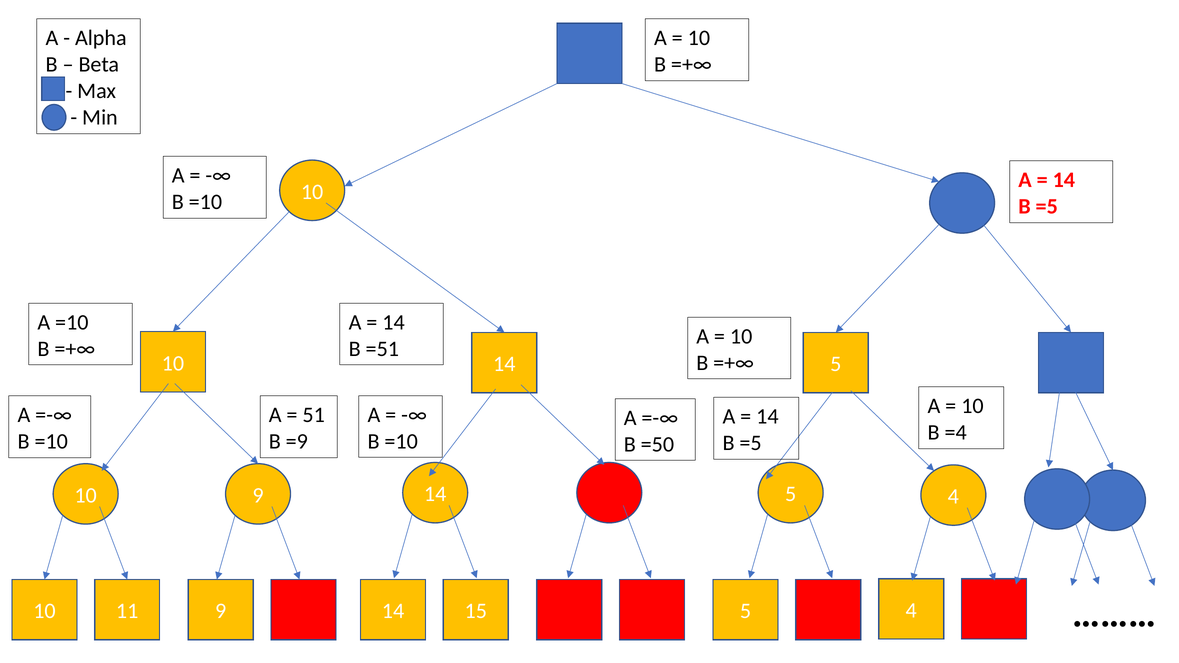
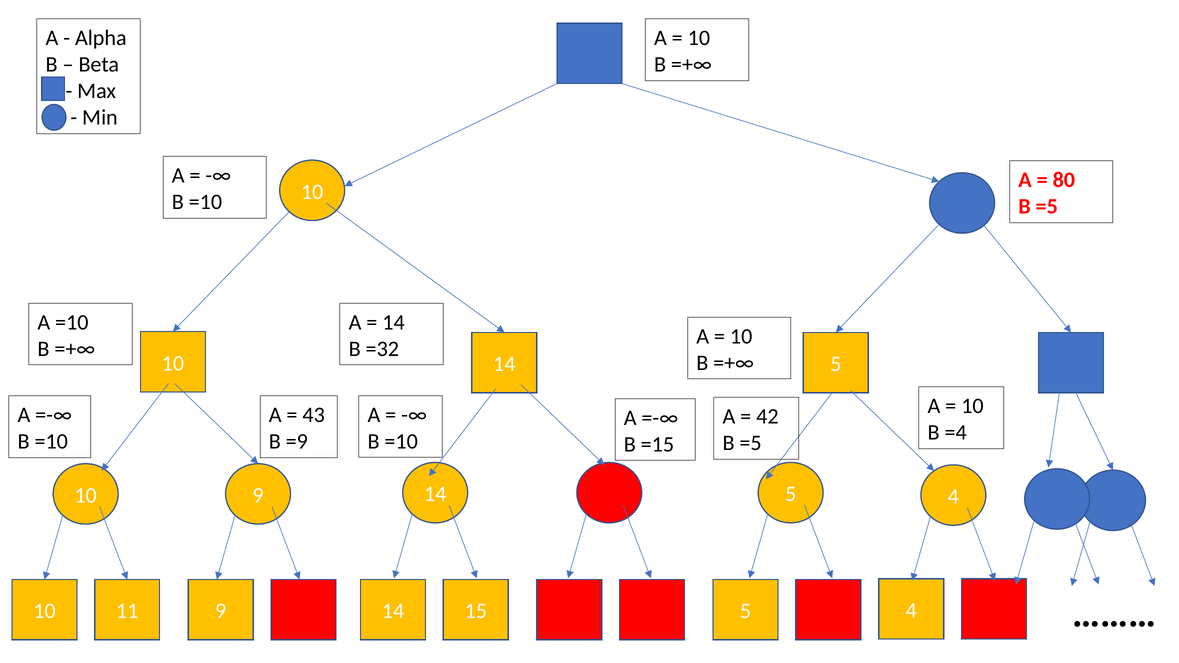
14 at (1064, 180): 14 -> 80
=51: =51 -> =32
51: 51 -> 43
14 at (767, 417): 14 -> 42
=50: =50 -> =15
